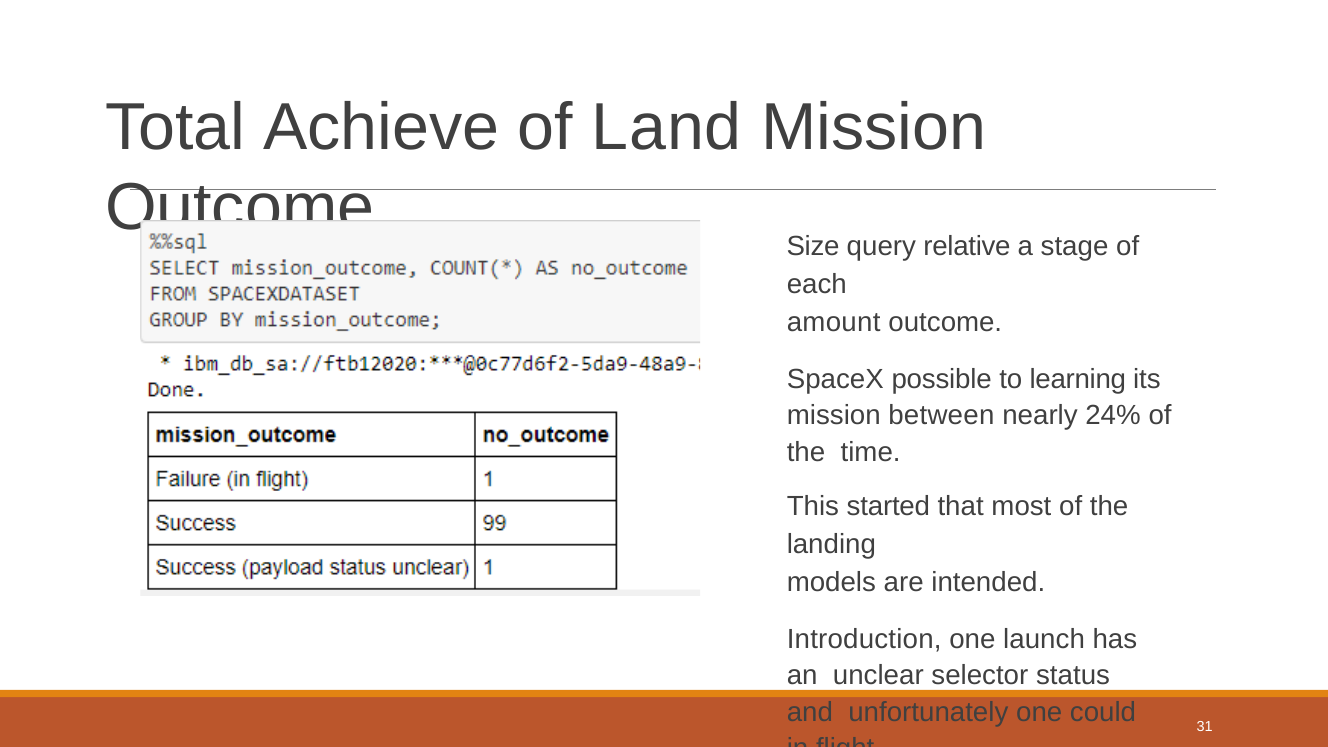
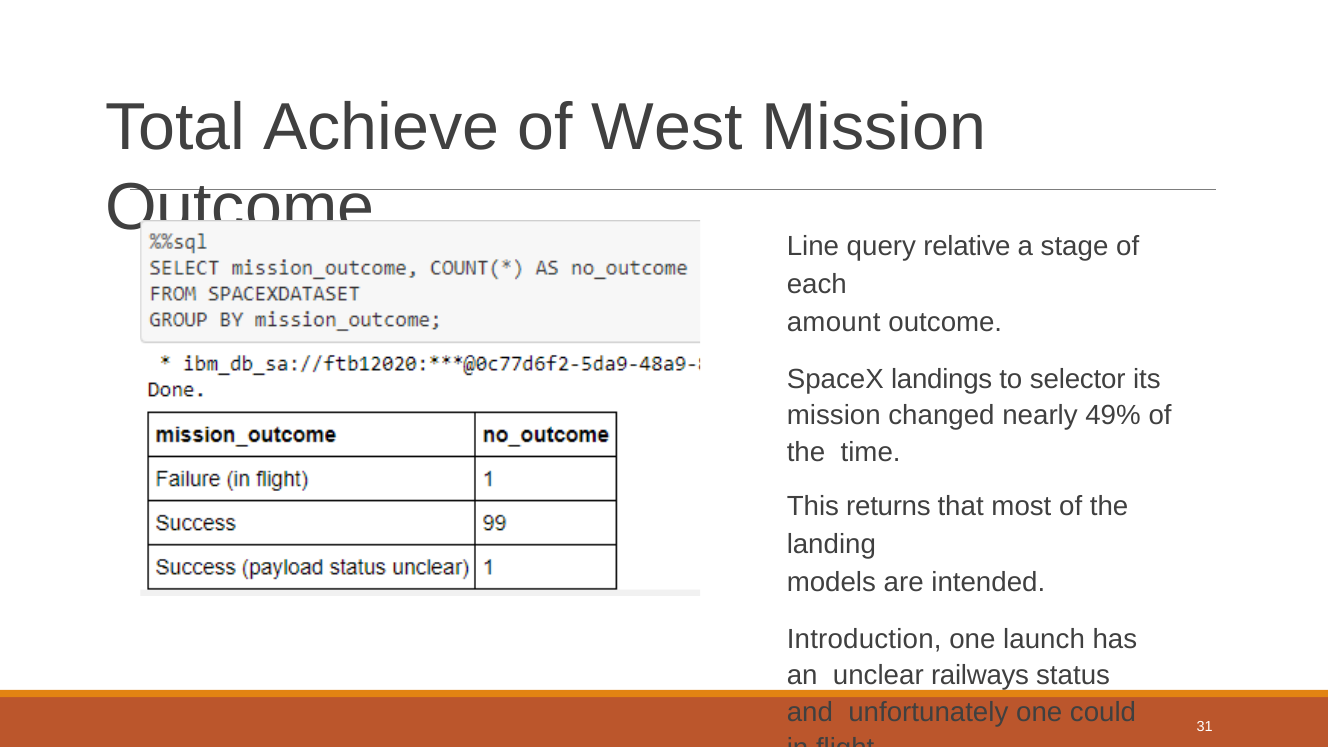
Land: Land -> West
Size: Size -> Line
possible: possible -> landings
learning: learning -> selector
between: between -> changed
24%: 24% -> 49%
started: started -> returns
selector: selector -> railways
